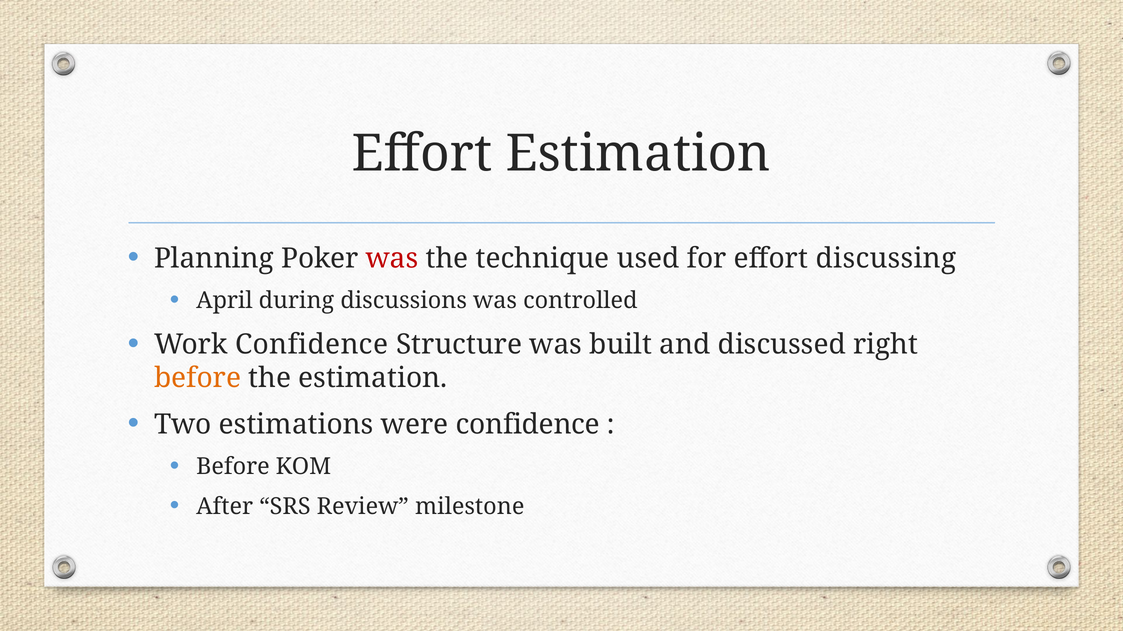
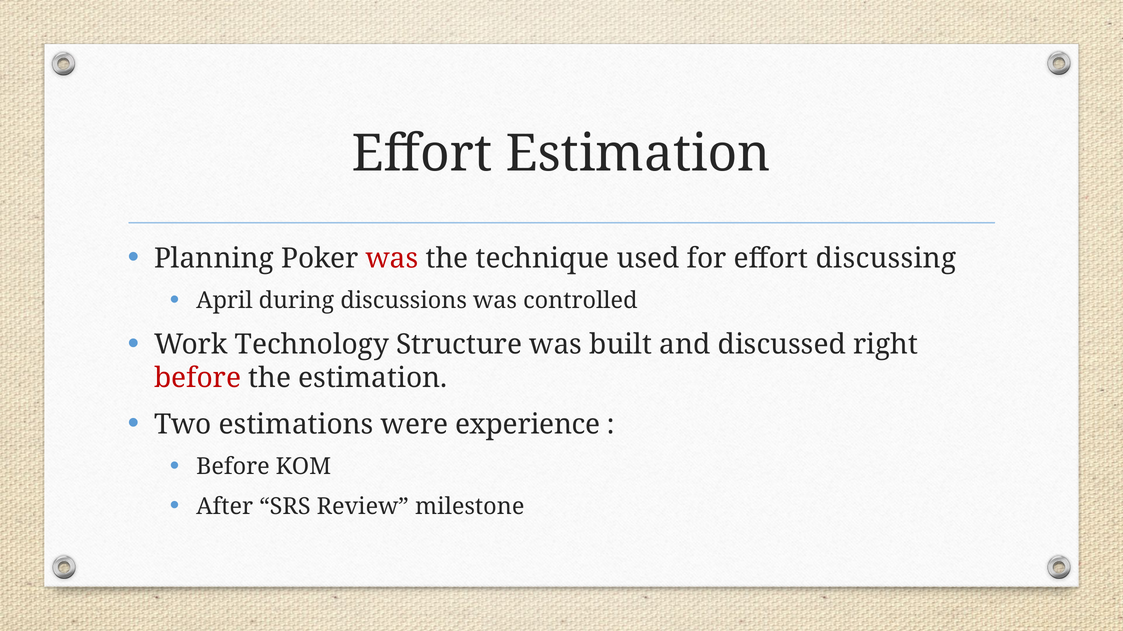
Work Confidence: Confidence -> Technology
before at (198, 378) colour: orange -> red
were confidence: confidence -> experience
